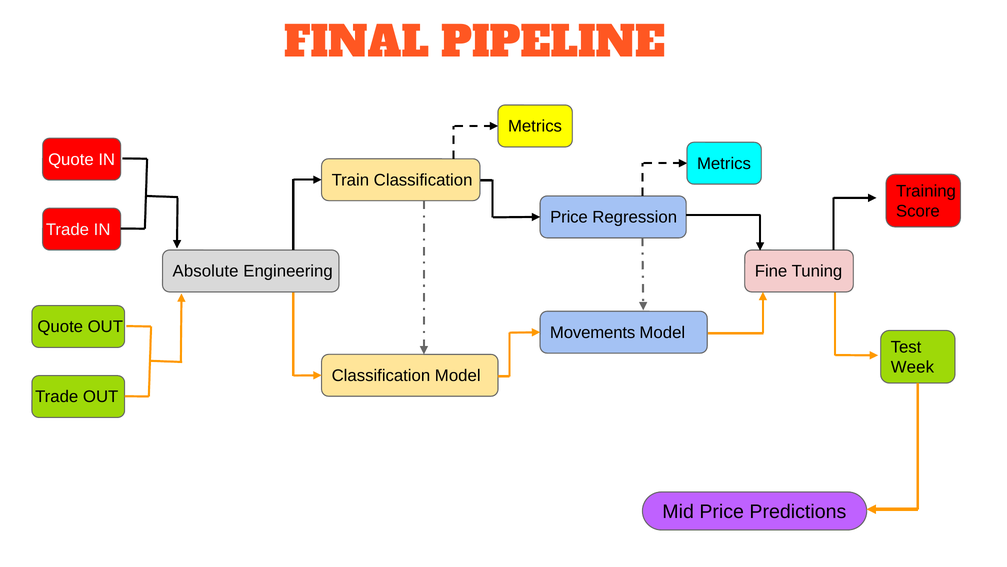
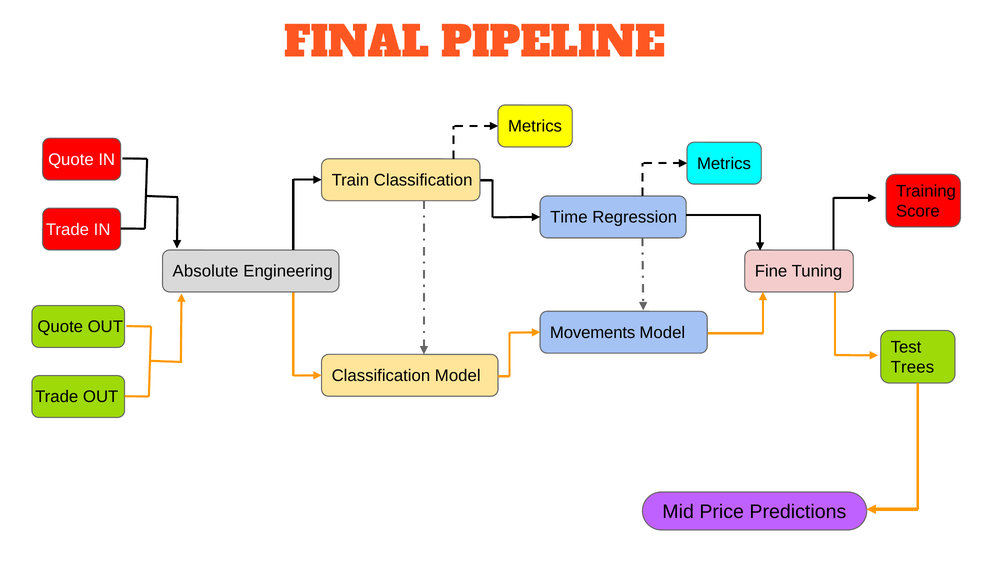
Price at (569, 217): Price -> Time
Week: Week -> Trees
